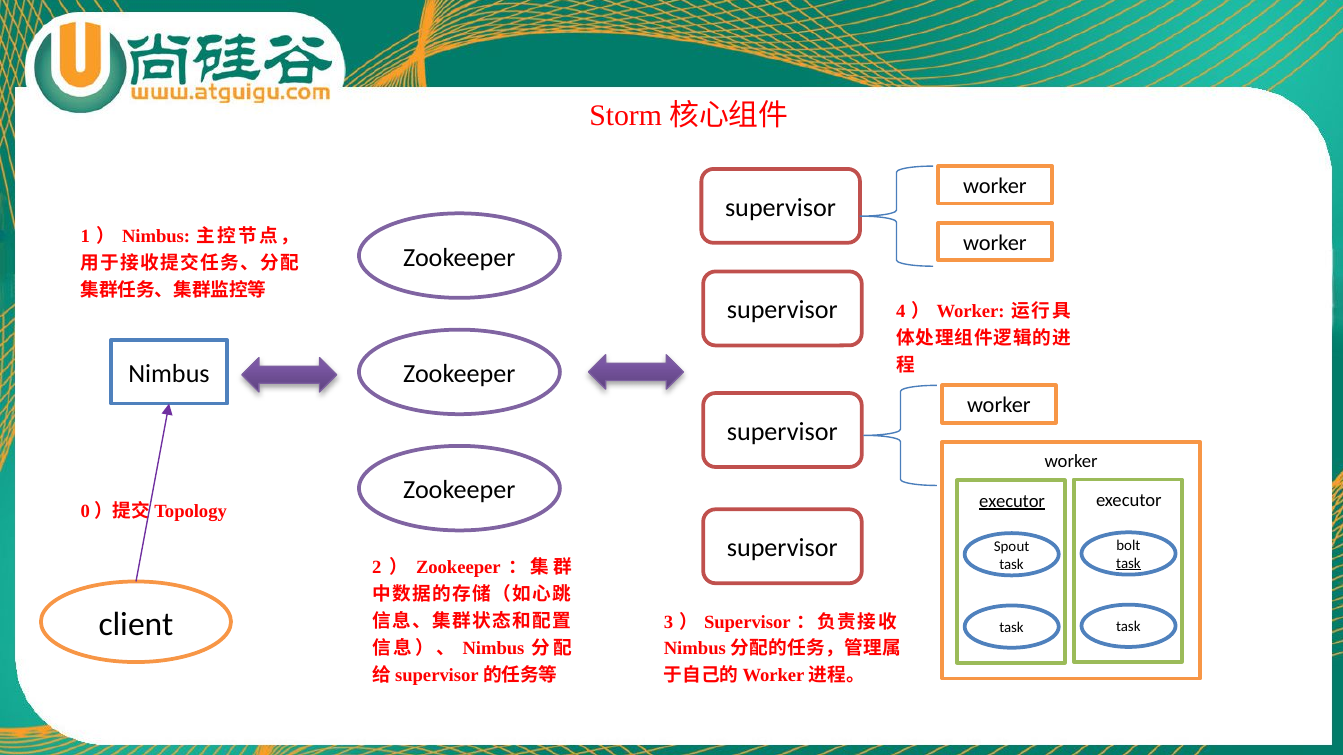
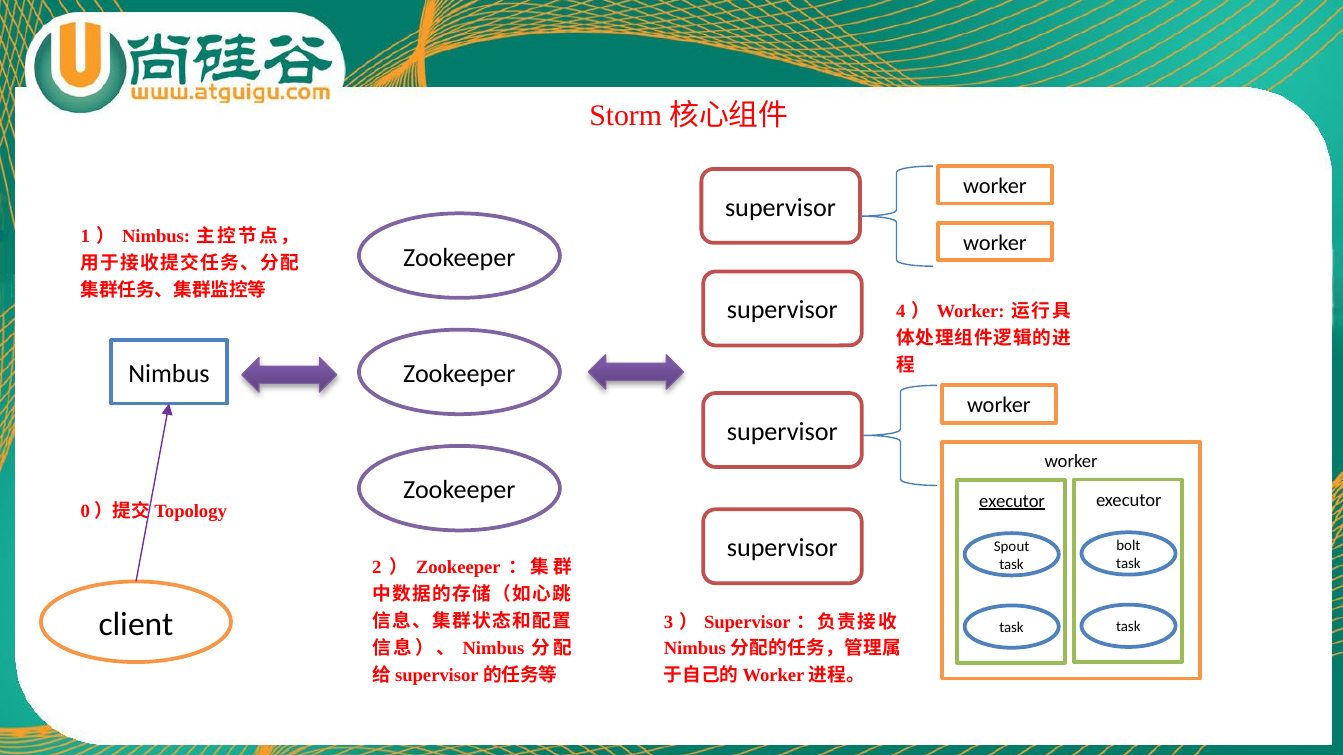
task at (1128, 564) underline: present -> none
